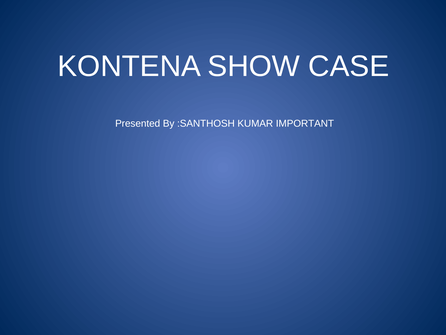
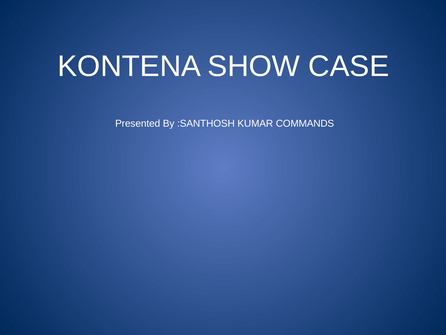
IMPORTANT: IMPORTANT -> COMMANDS
